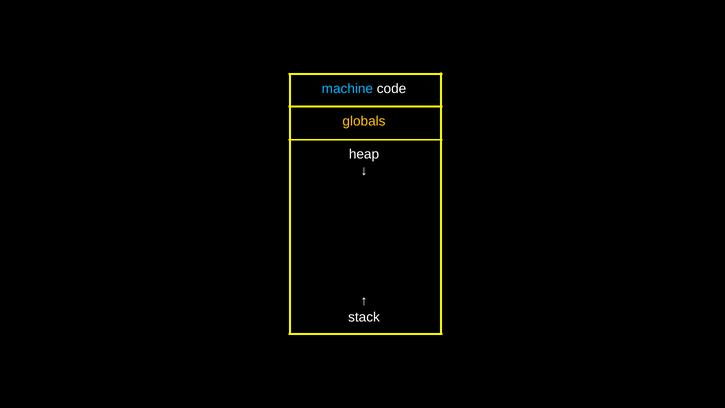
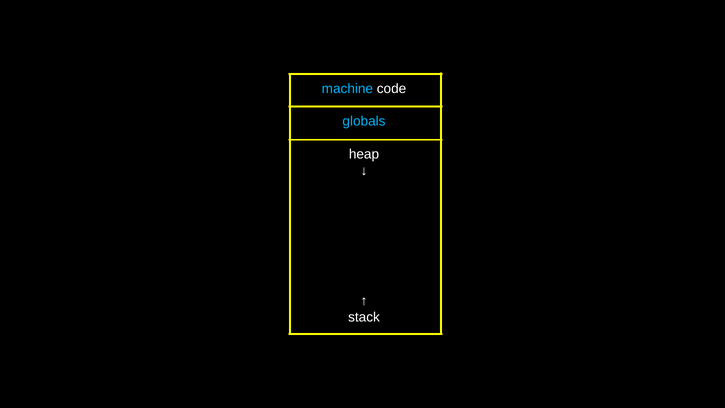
globals colour: yellow -> light blue
